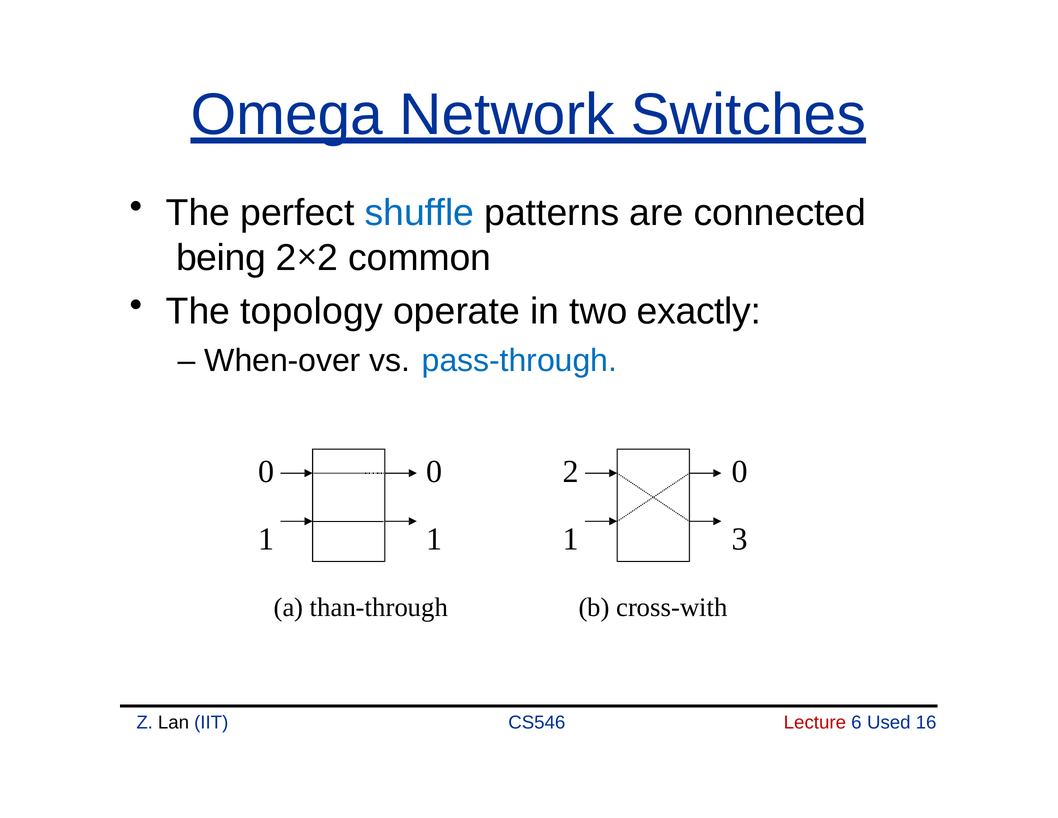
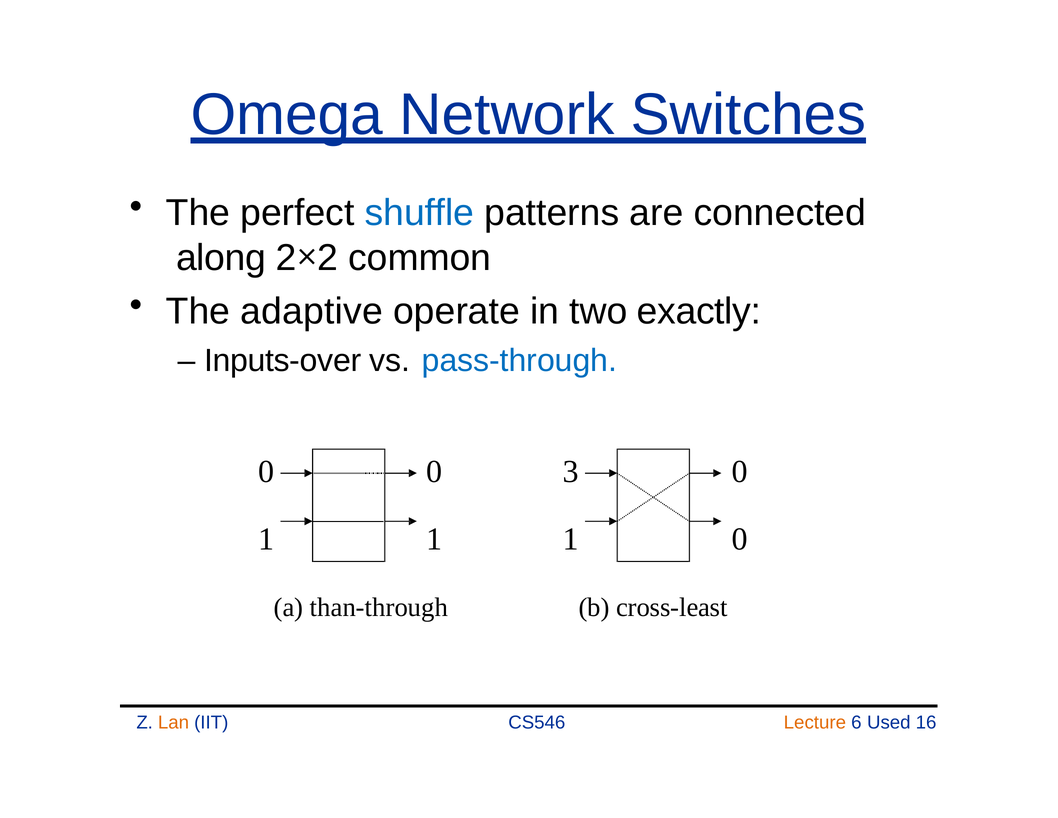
being: being -> along
topology: topology -> adaptive
When-over: When-over -> Inputs-over
0 2: 2 -> 3
1 3: 3 -> 0
cross-with: cross-with -> cross-least
Lan colour: black -> orange
Lecture colour: red -> orange
